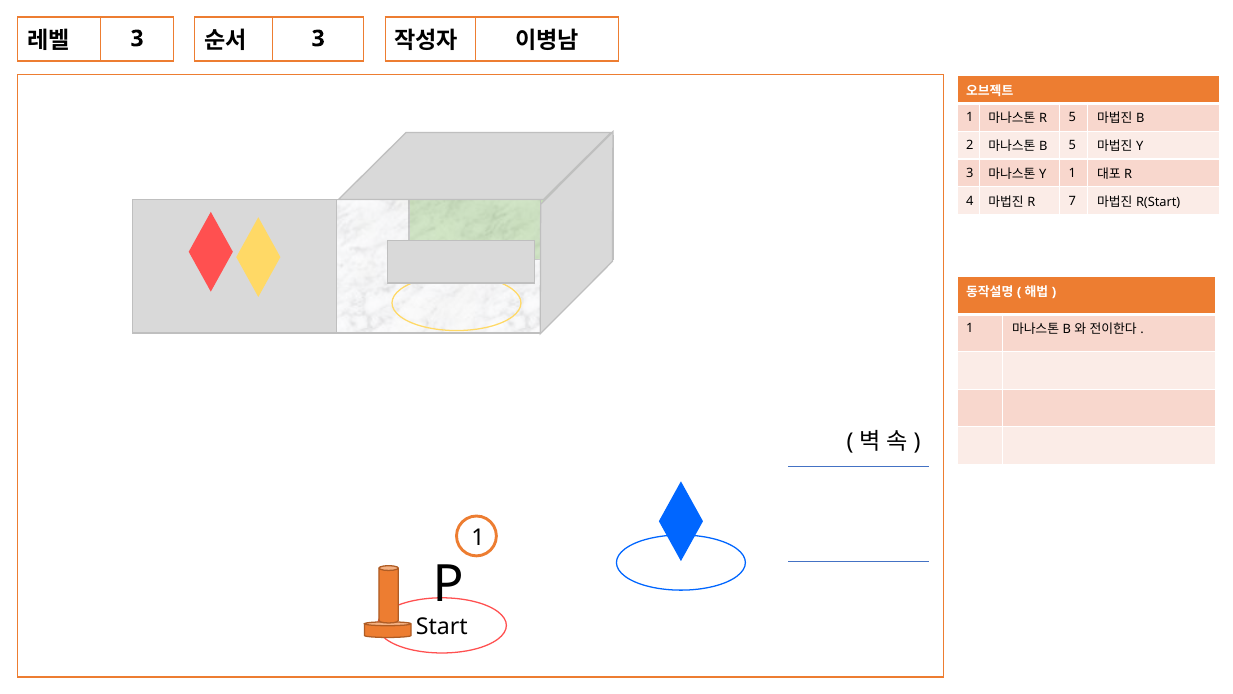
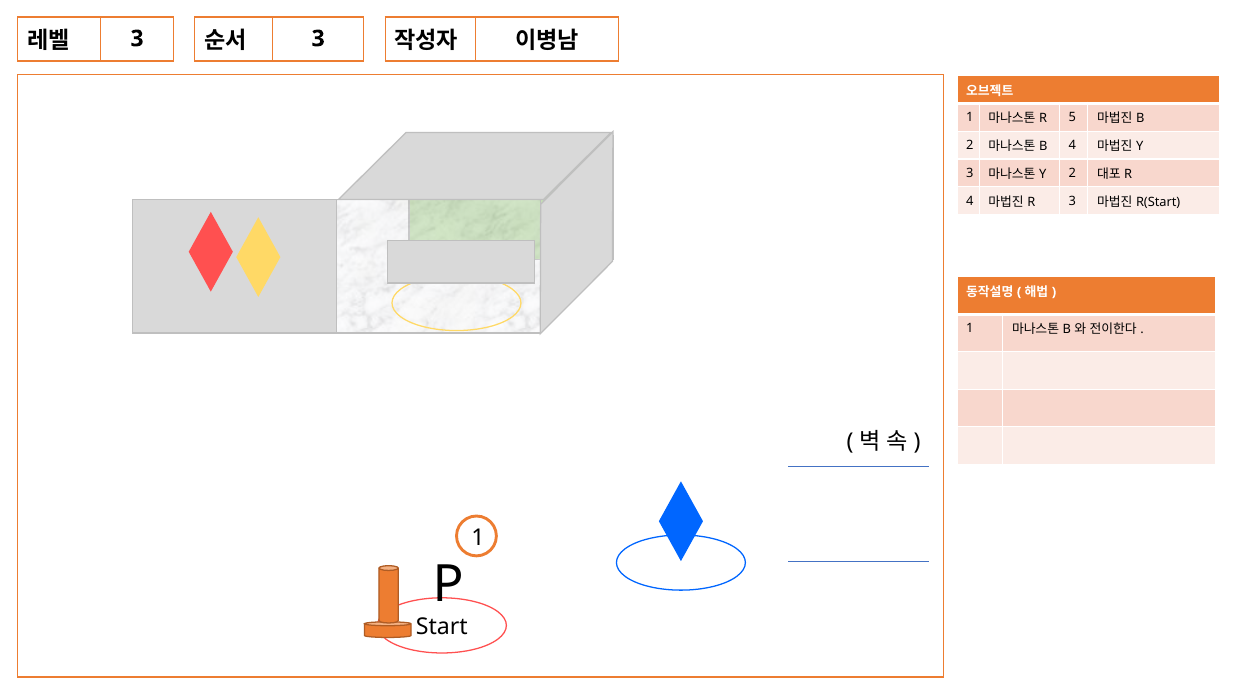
5 at (1072, 145): 5 -> 4
1 at (1072, 173): 1 -> 2
7 at (1072, 201): 7 -> 3
